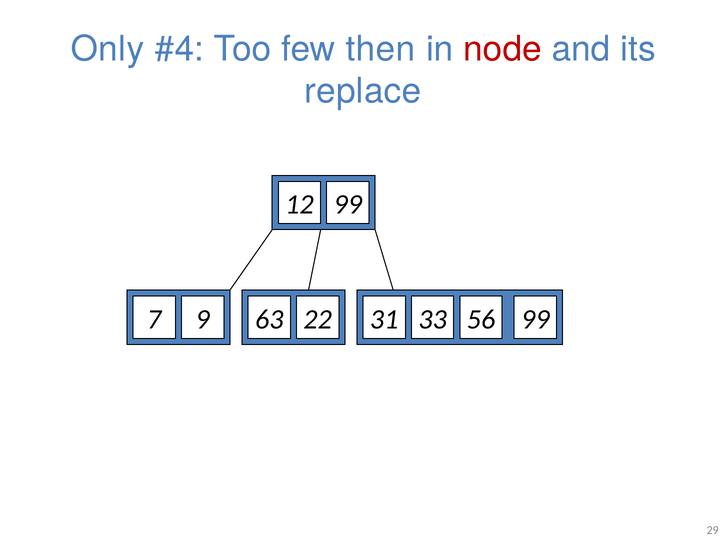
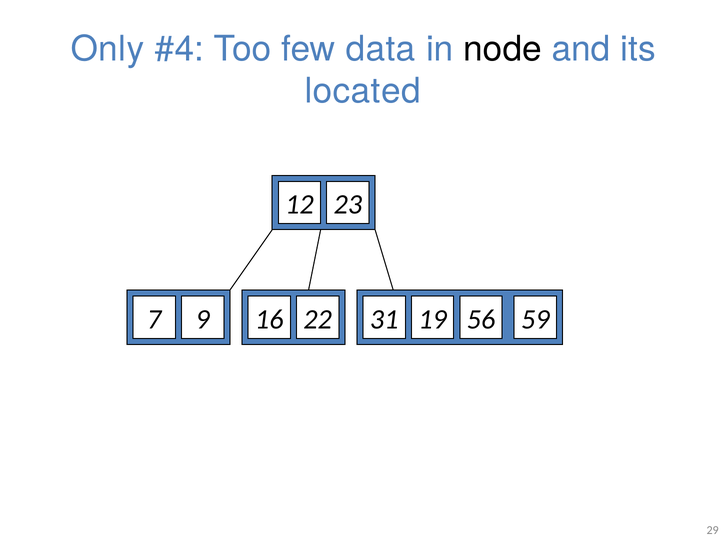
then: then -> data
node colour: red -> black
replace: replace -> located
12 99: 99 -> 23
63: 63 -> 16
33: 33 -> 19
22 99: 99 -> 59
